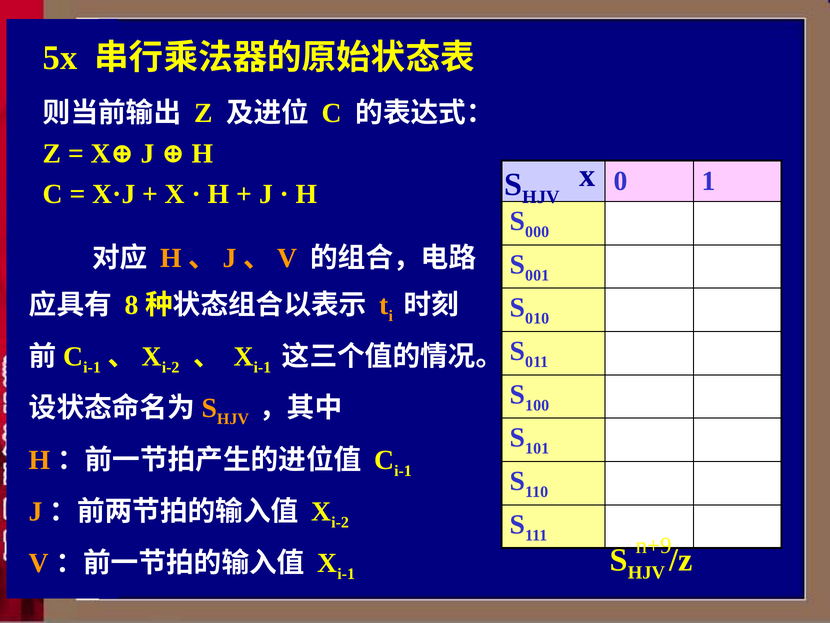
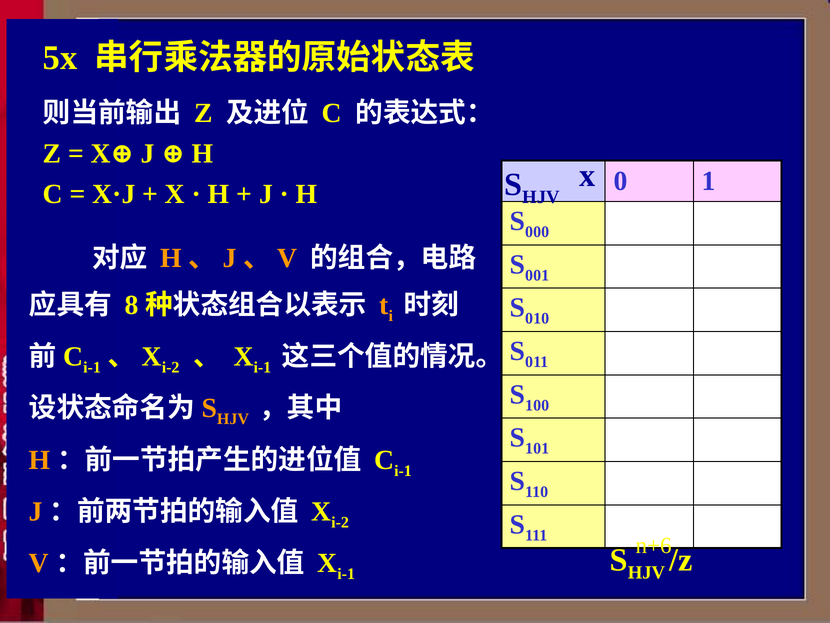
n+9: n+9 -> n+6
